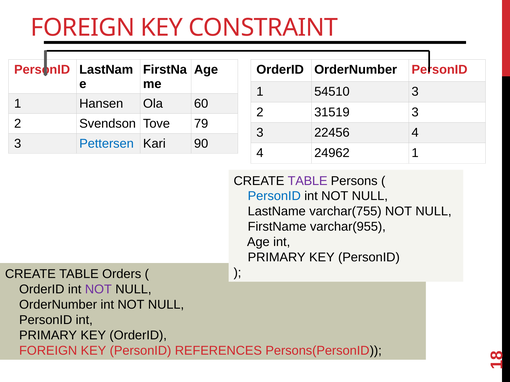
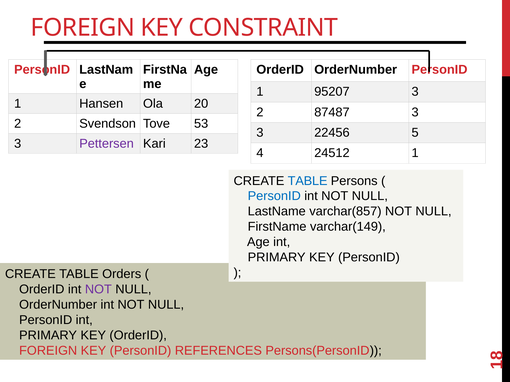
54510: 54510 -> 95207
60: 60 -> 20
31519: 31519 -> 87487
79: 79 -> 53
22456 4: 4 -> 5
Pettersen colour: blue -> purple
90: 90 -> 23
24962: 24962 -> 24512
TABLE at (308, 181) colour: purple -> blue
varchar(755: varchar(755 -> varchar(857
varchar(955: varchar(955 -> varchar(149
